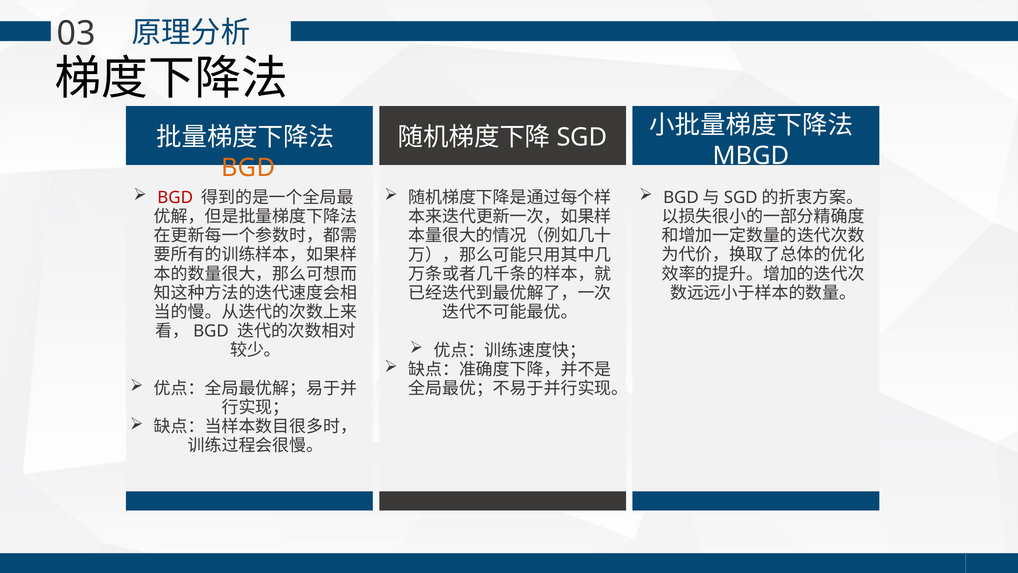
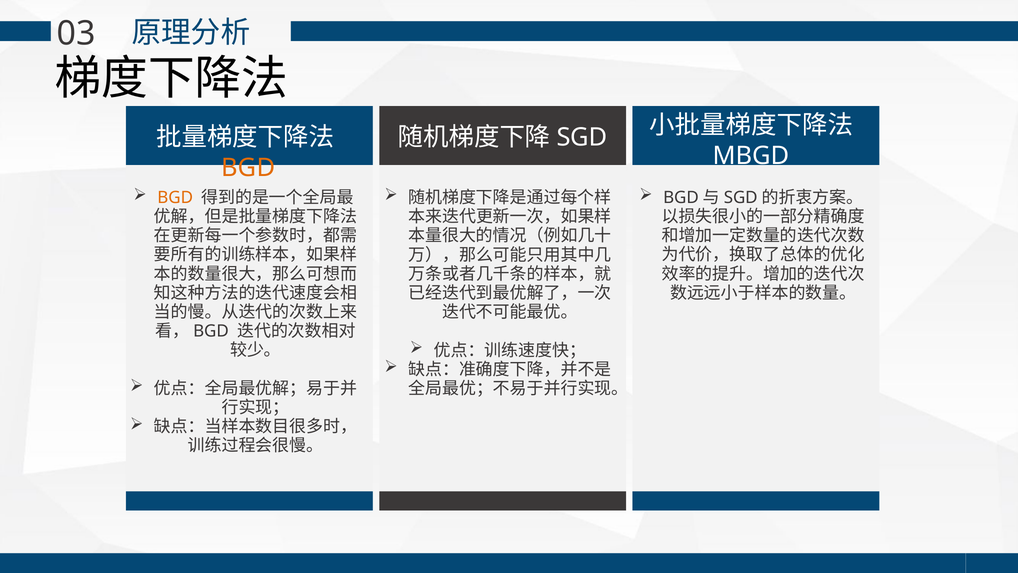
BGD at (175, 197) colour: red -> orange
